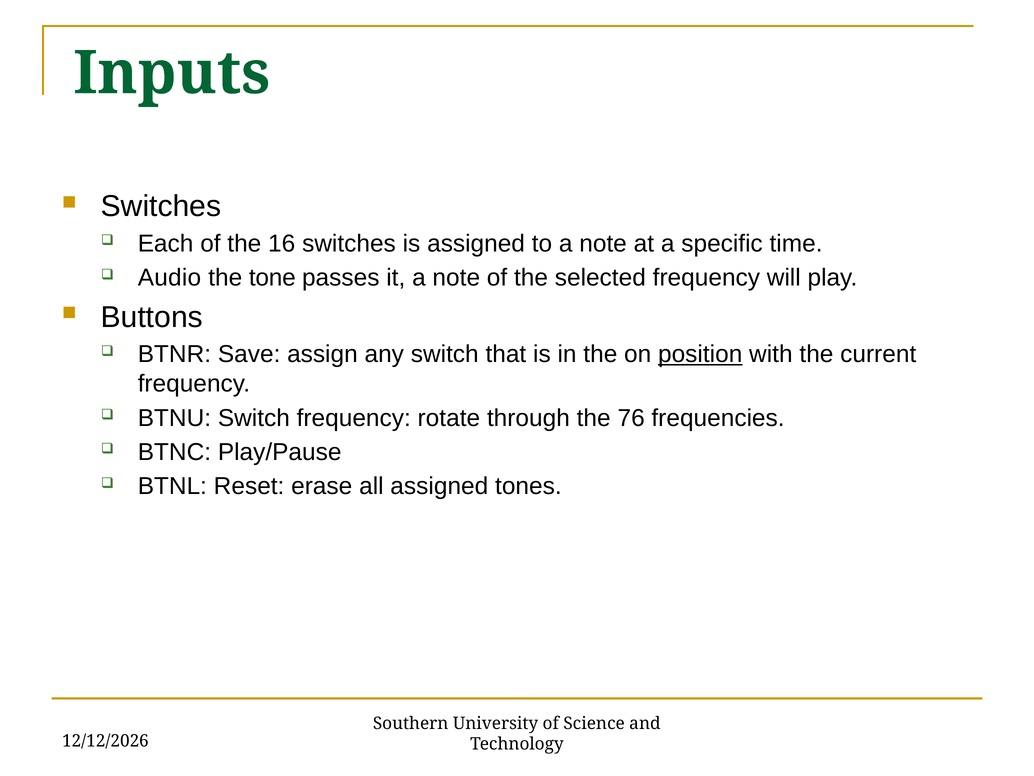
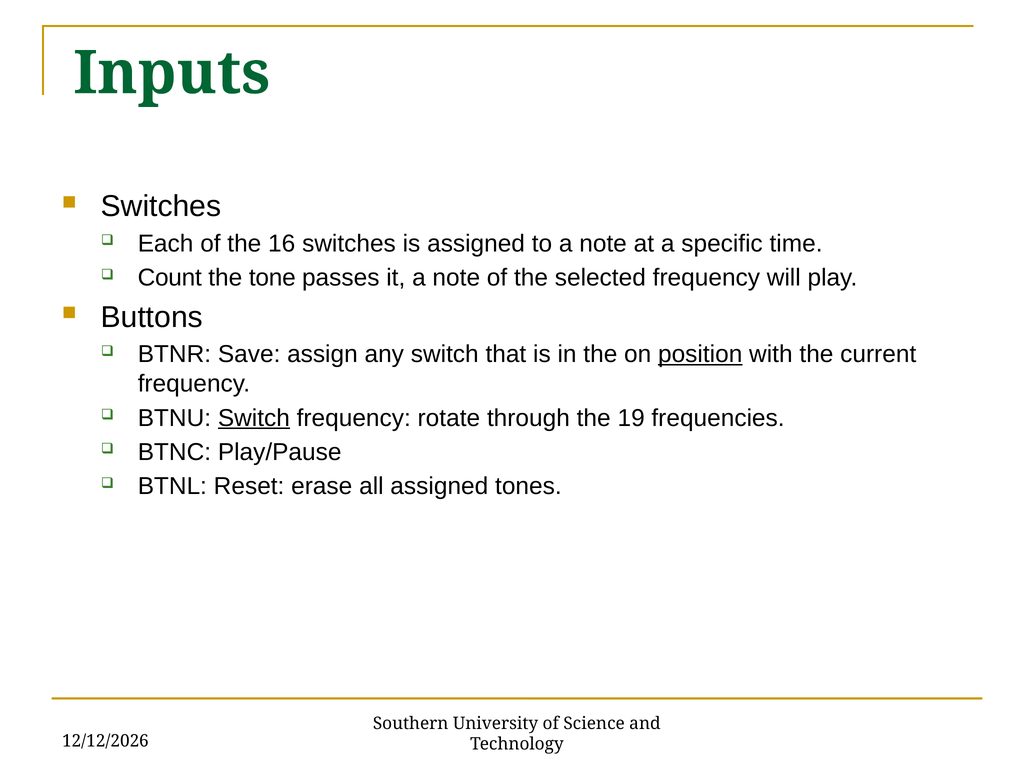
Audio: Audio -> Count
Switch at (254, 418) underline: none -> present
76: 76 -> 19
